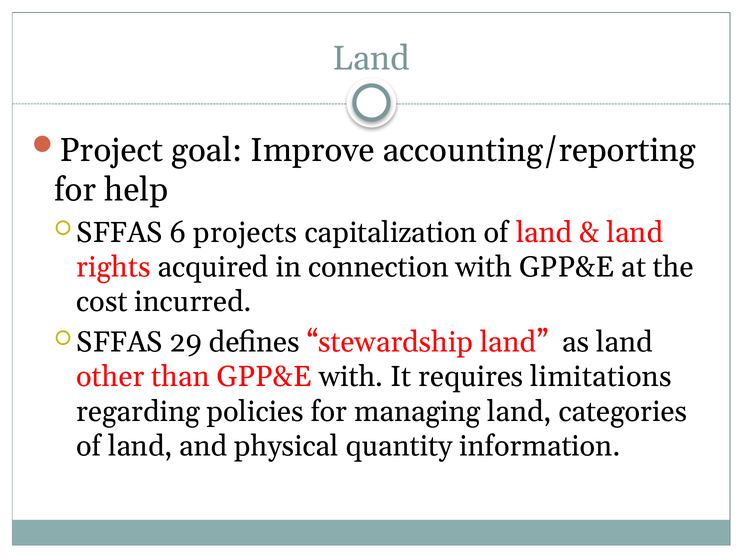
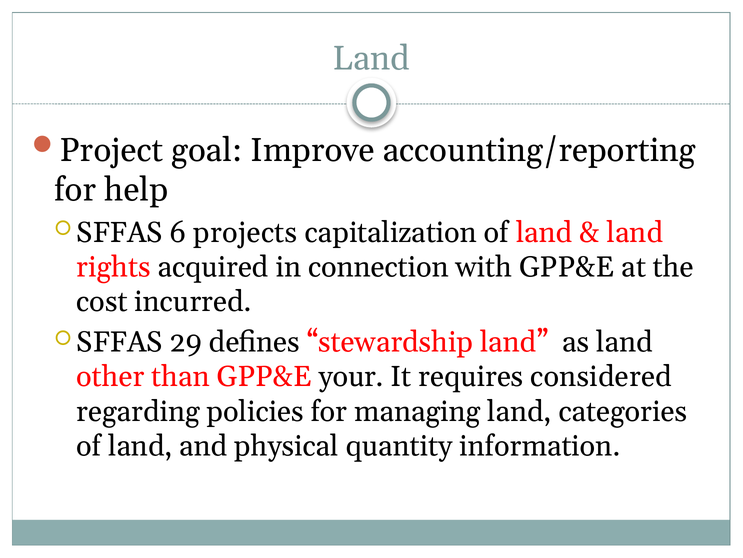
GPP&E with: with -> your
limitations: limitations -> considered
